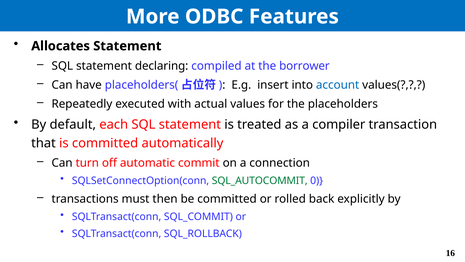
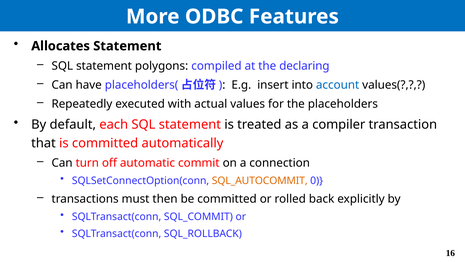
declaring: declaring -> polygons
borrower: borrower -> declaring
SQL_AUTOCOMMIT colour: green -> orange
